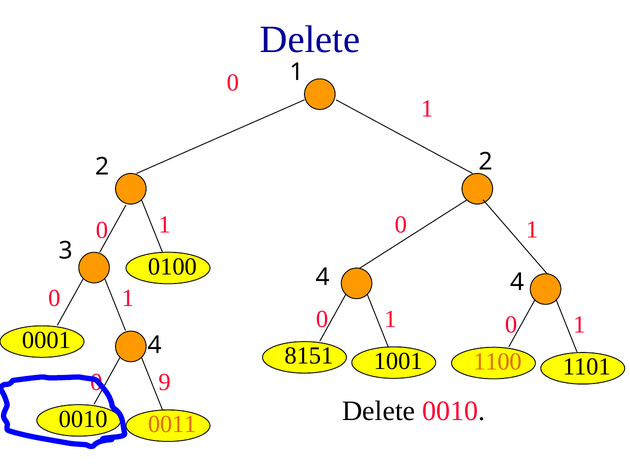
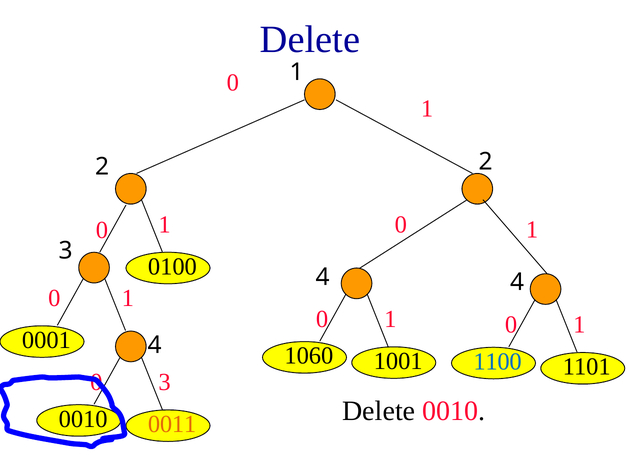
8151: 8151 -> 1060
1100 colour: orange -> blue
9 at (165, 382): 9 -> 3
